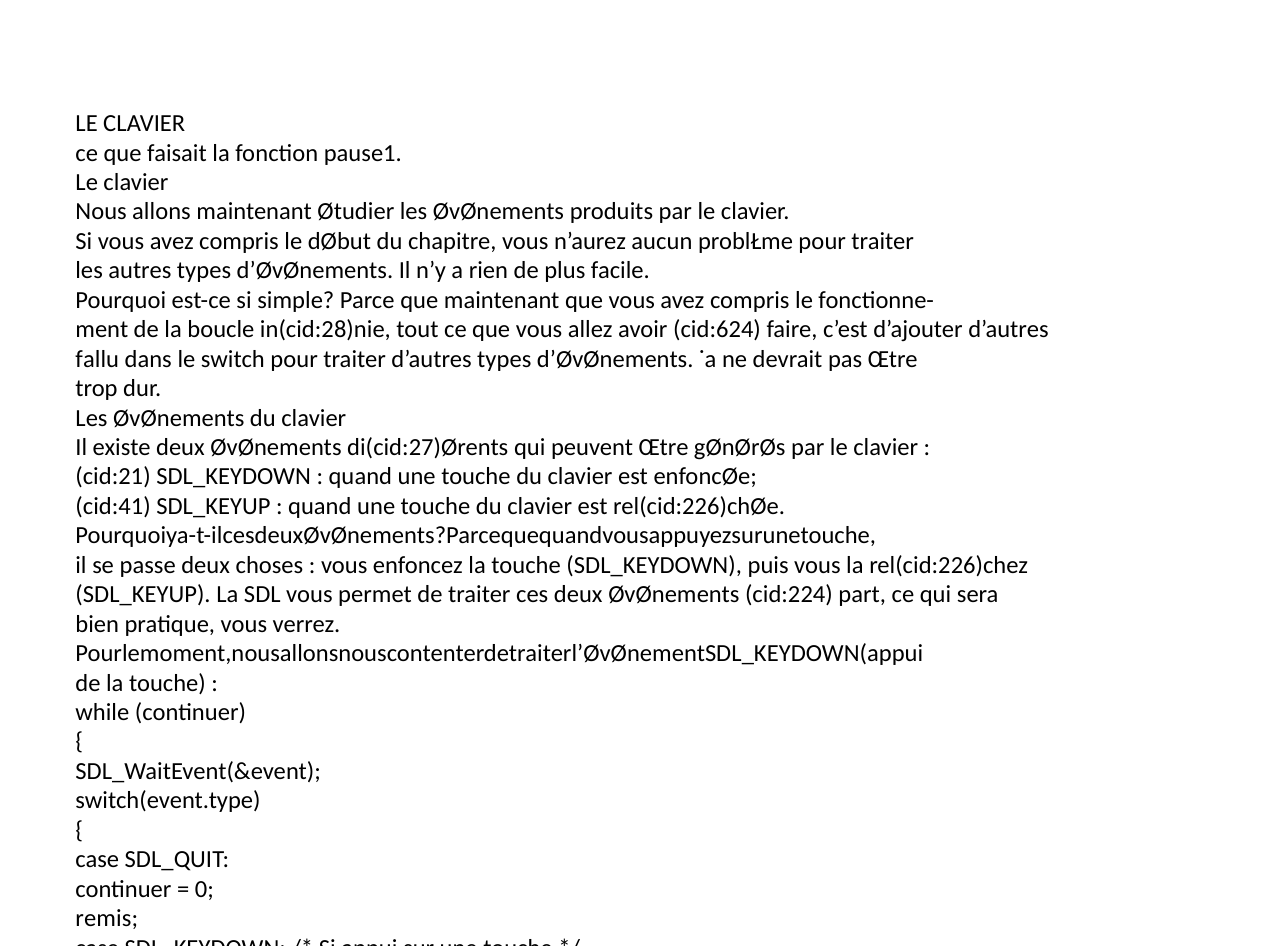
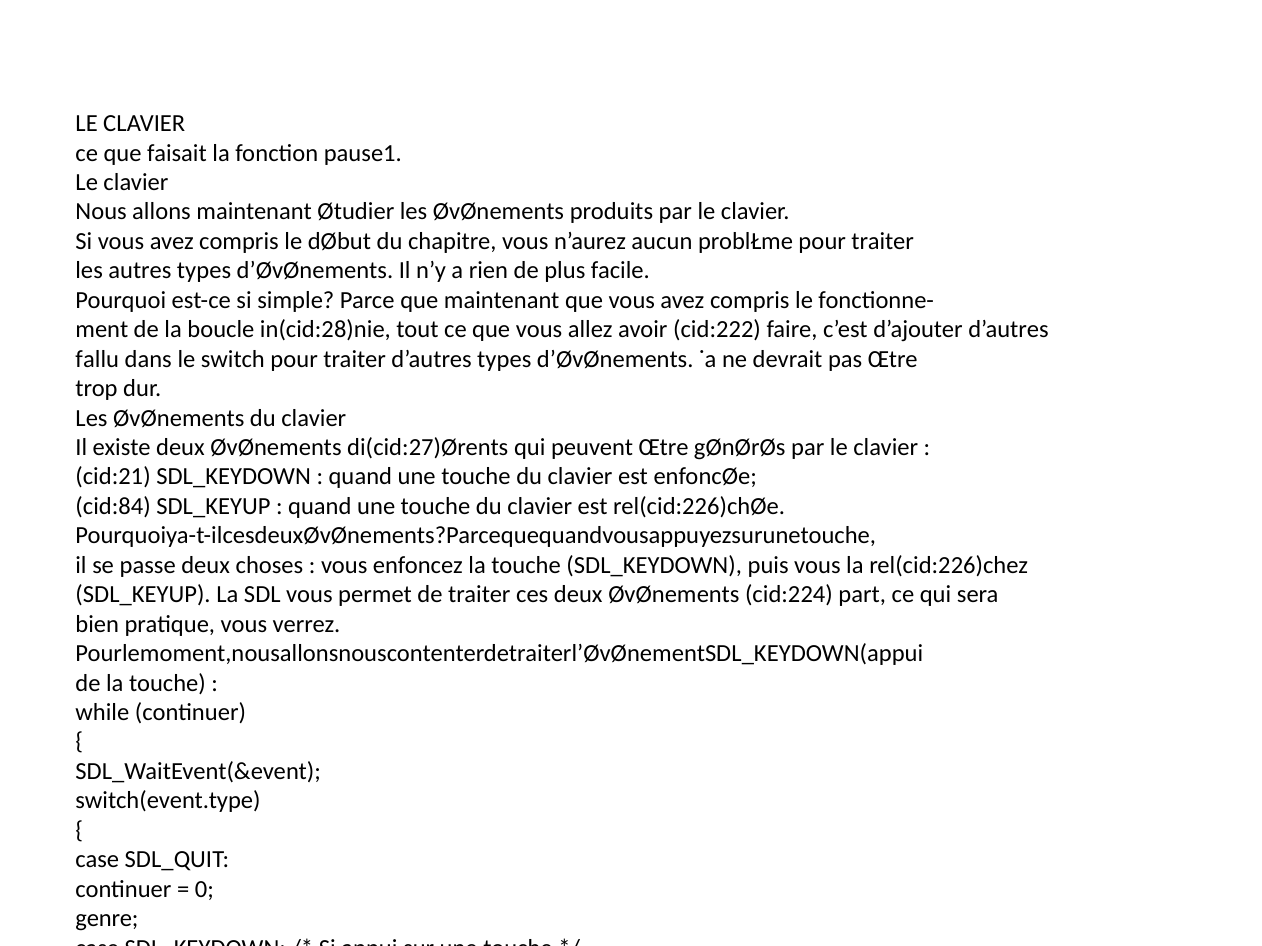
cid:624: cid:624 -> cid:222
cid:41: cid:41 -> cid:84
remis: remis -> genre
